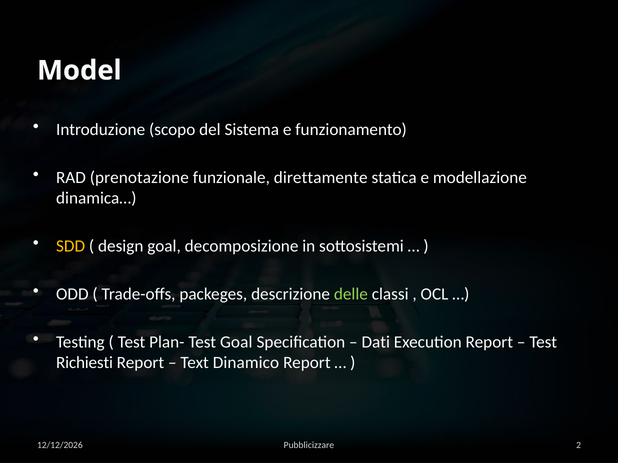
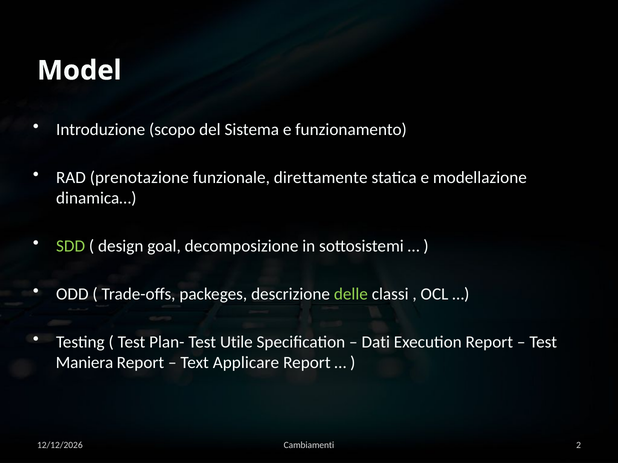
SDD colour: yellow -> light green
Test Goal: Goal -> Utile
Richiesti: Richiesti -> Maniera
Dinamico: Dinamico -> Applicare
Pubblicizzare: Pubblicizzare -> Cambiamenti
